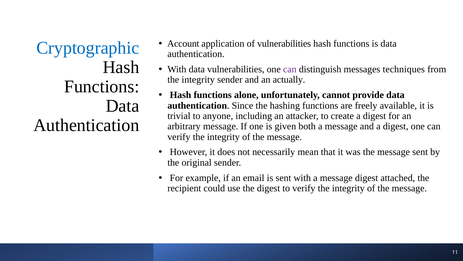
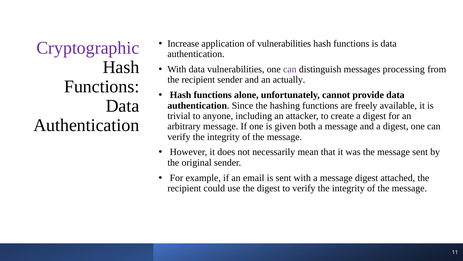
Account: Account -> Increase
Cryptographic colour: blue -> purple
techniques: techniques -> processing
integrity at (198, 80): integrity -> recipient
